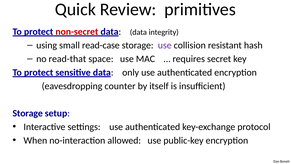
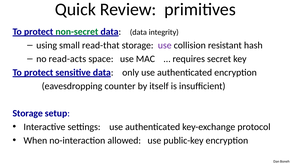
non-secret colour: red -> green
read-case: read-case -> read-that
read-that: read-that -> read-acts
